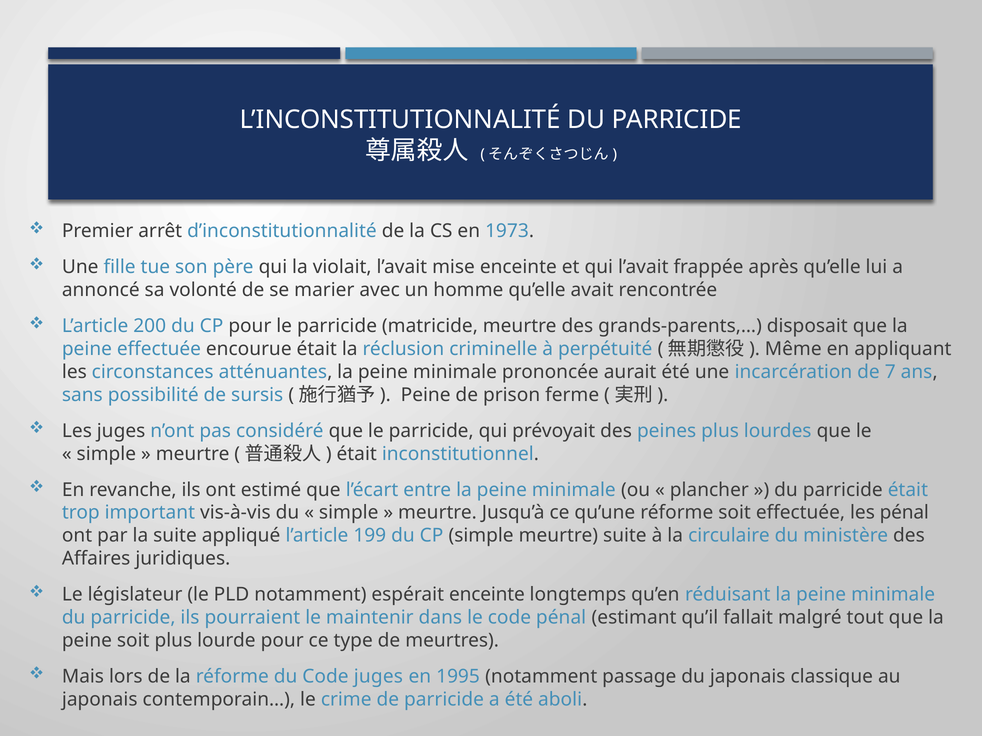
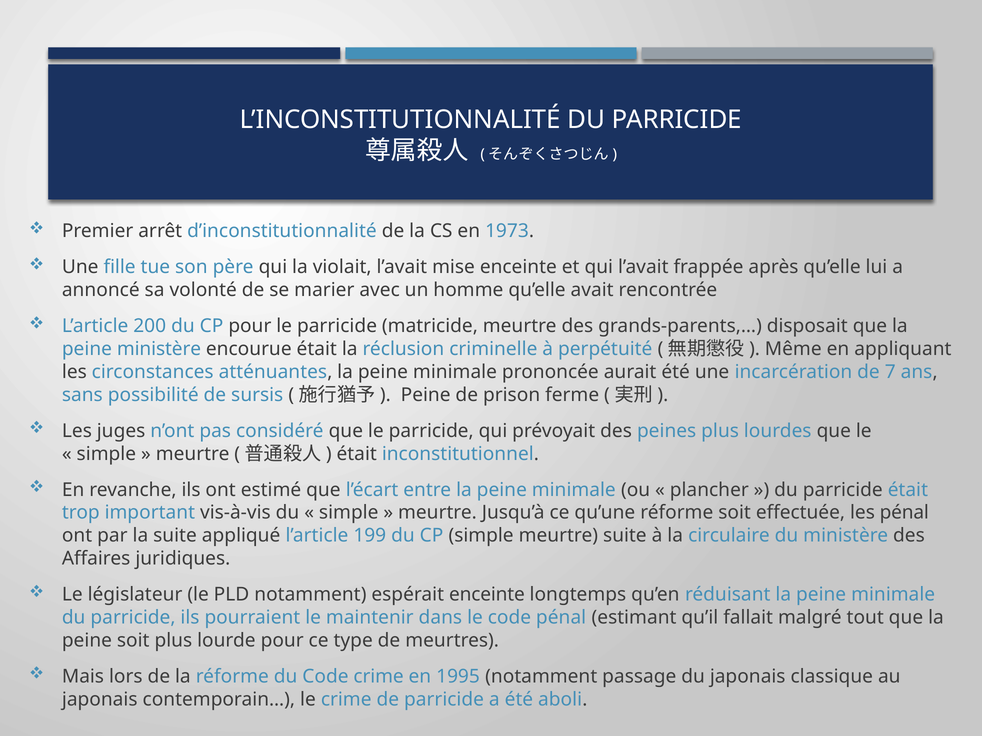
peine effectuée: effectuée -> ministère
Code juges: juges -> crime
